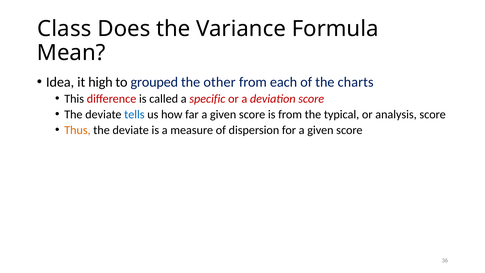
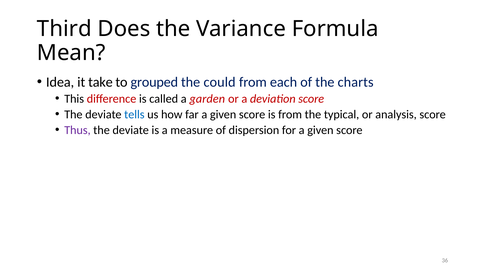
Class: Class -> Third
high: high -> take
other: other -> could
specific: specific -> garden
Thus colour: orange -> purple
